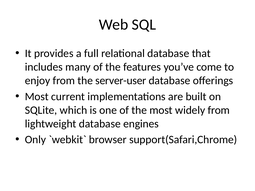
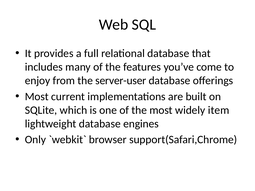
widely from: from -> item
